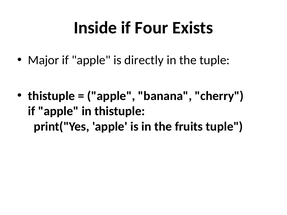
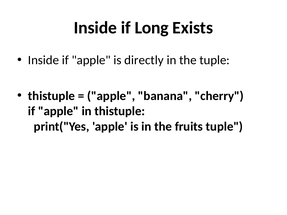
Four: Four -> Long
Major at (44, 60): Major -> Inside
